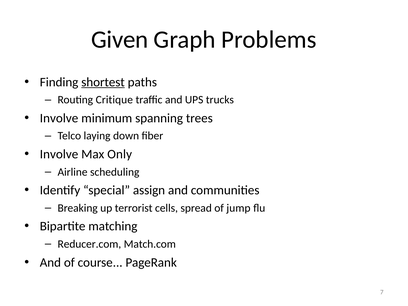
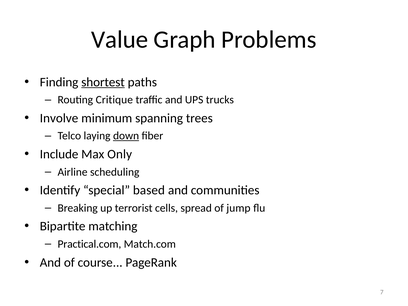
Given: Given -> Value
down underline: none -> present
Involve at (59, 154): Involve -> Include
assign: assign -> based
Reducer.com: Reducer.com -> Practical.com
